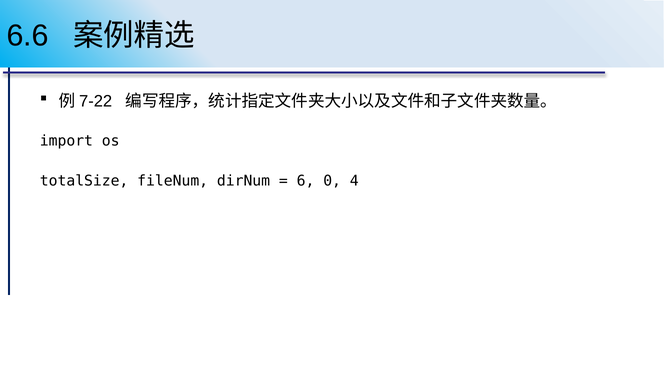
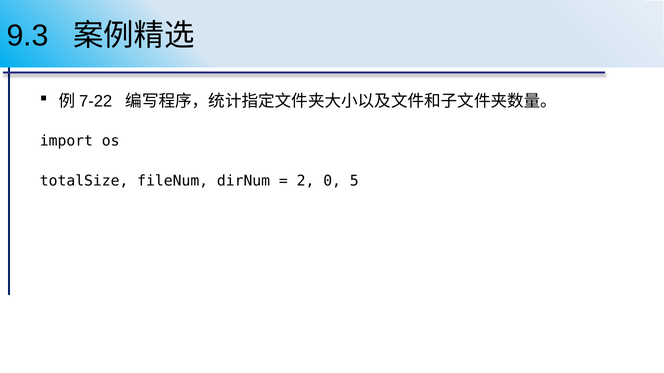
6.6: 6.6 -> 9.3
6: 6 -> 2
4: 4 -> 5
